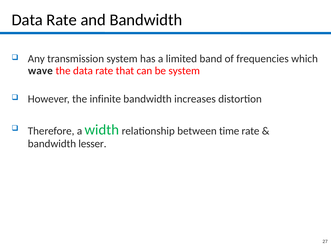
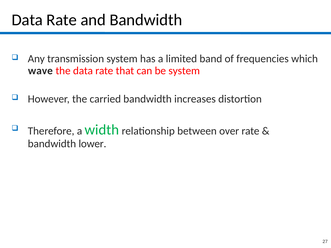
infinite: infinite -> carried
time: time -> over
lesser: lesser -> lower
